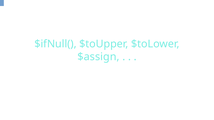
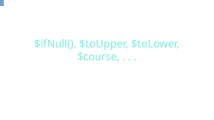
$assign: $assign -> $course
